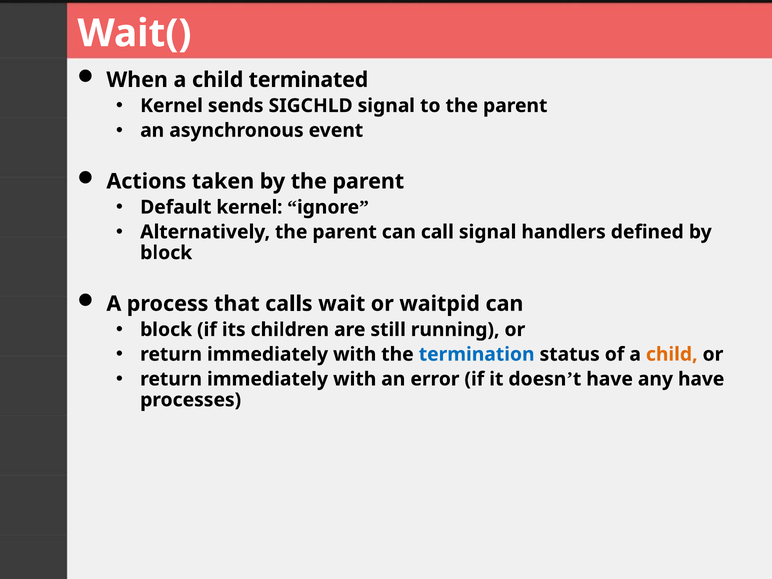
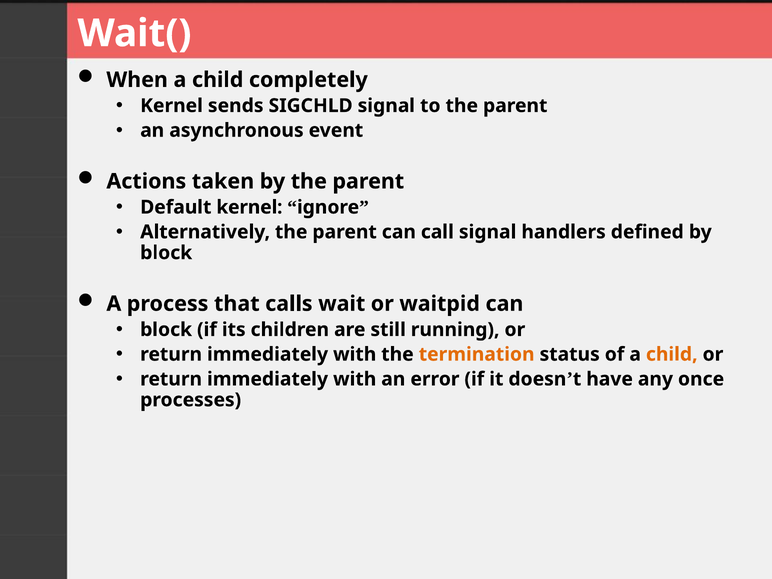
terminated: terminated -> completely
termination colour: blue -> orange
any have: have -> once
